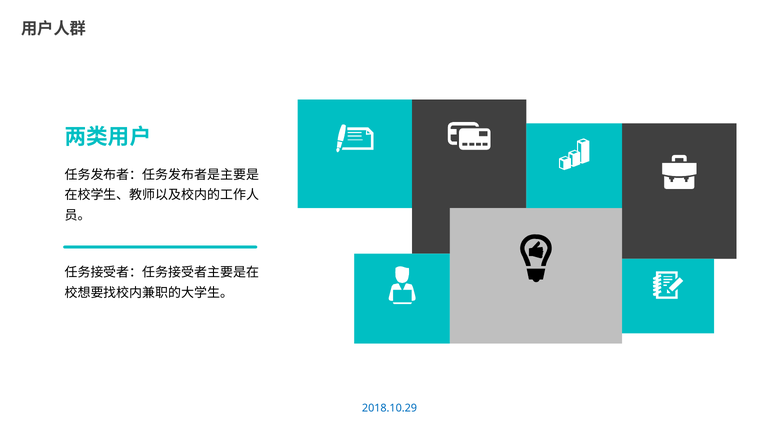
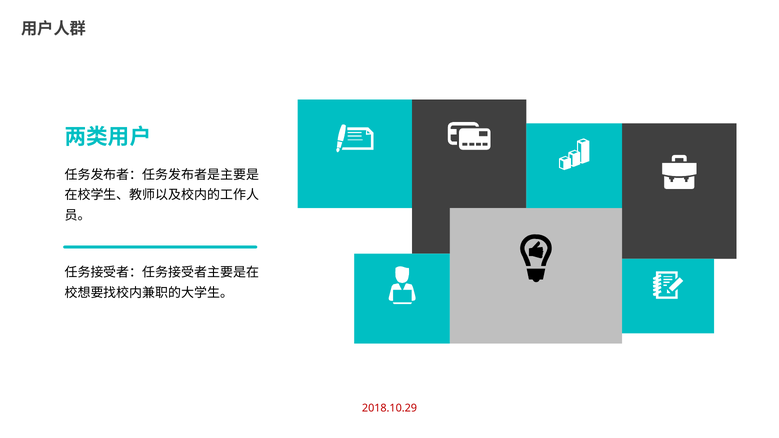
2018.10.29 colour: blue -> red
